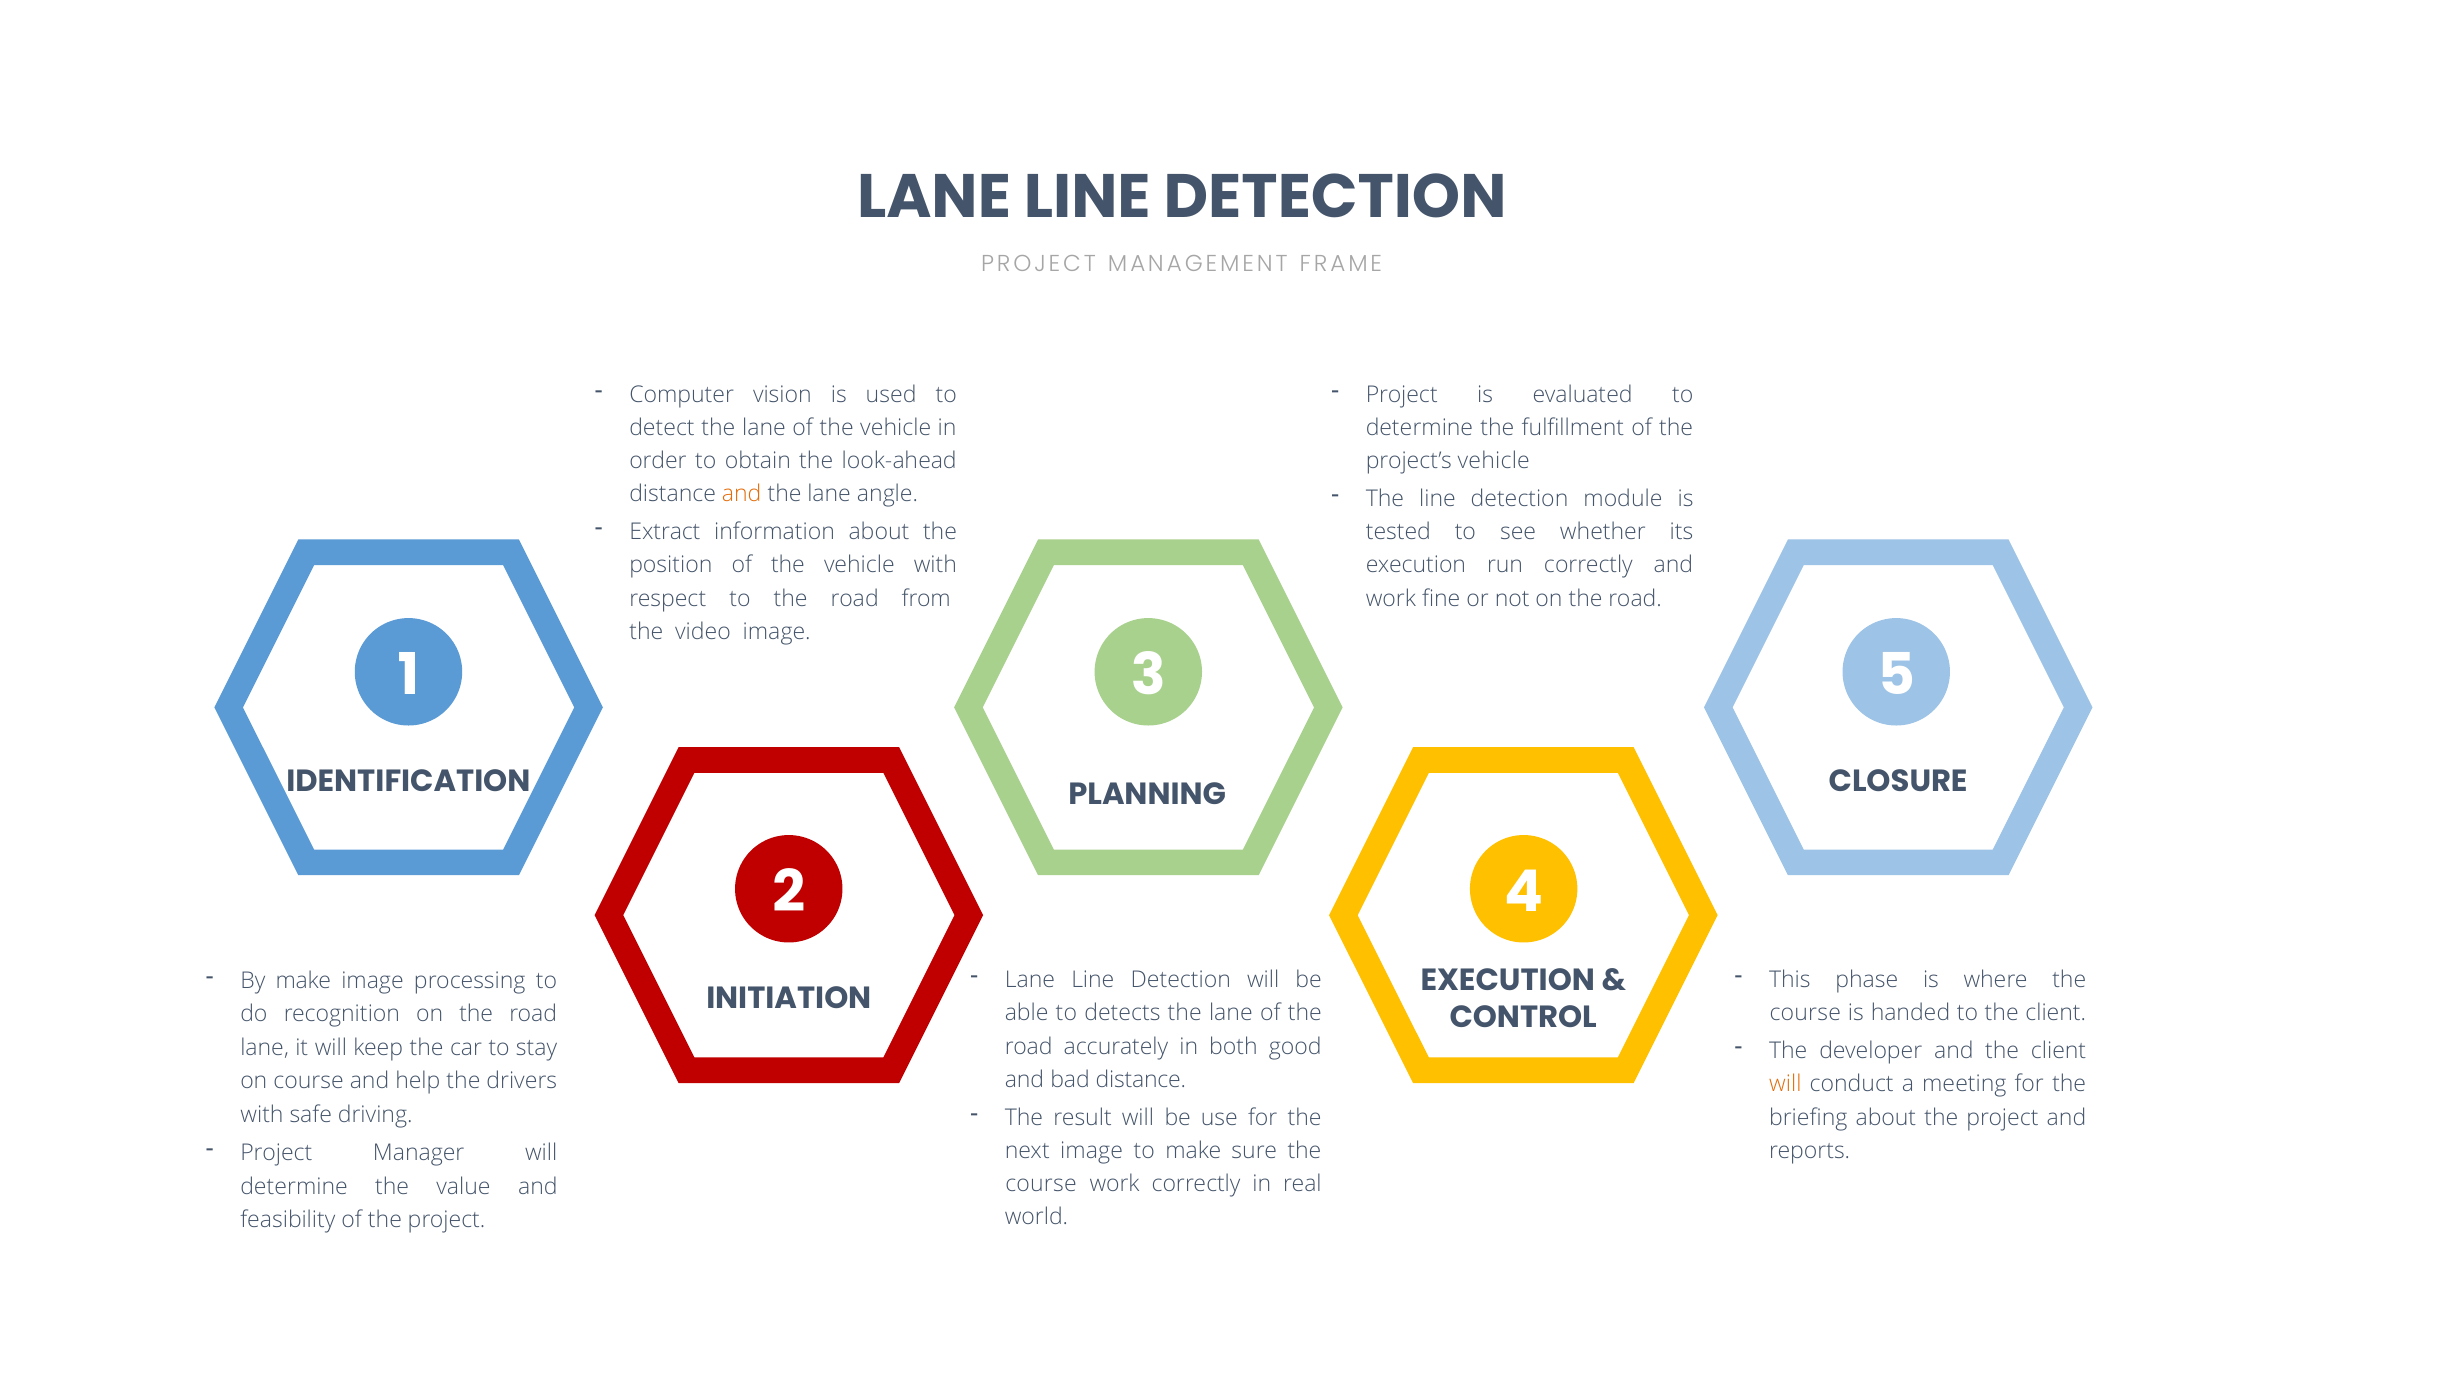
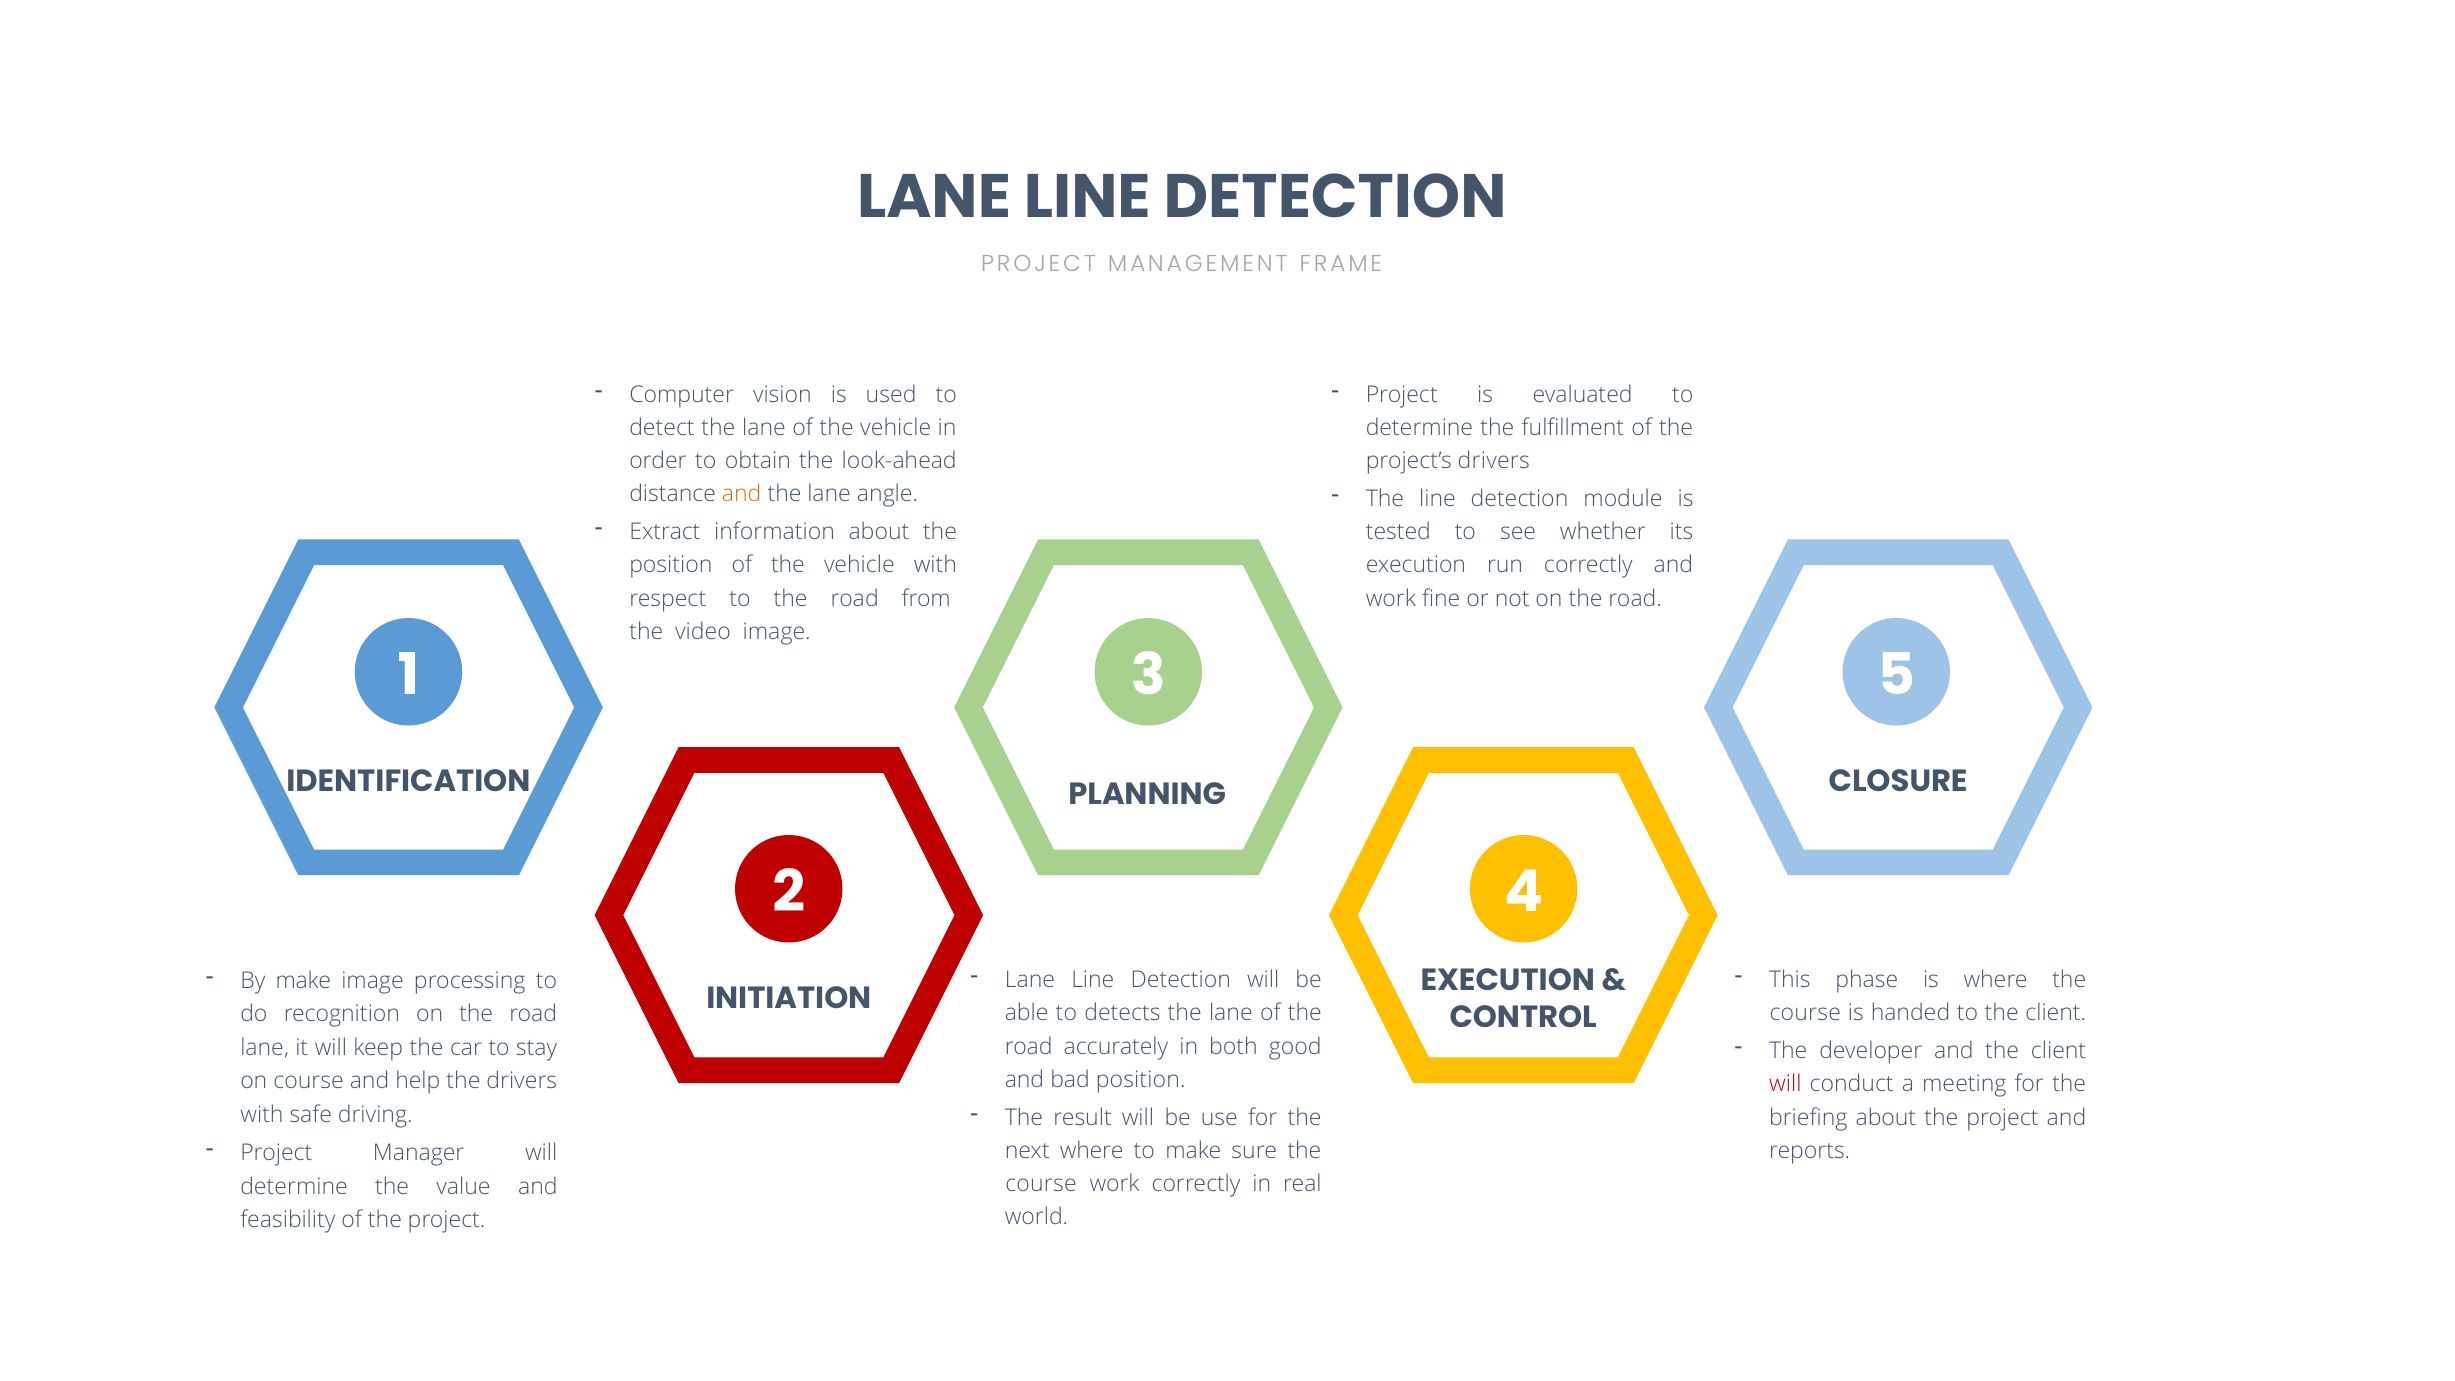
project’s vehicle: vehicle -> drivers
bad distance: distance -> position
will at (1785, 1084) colour: orange -> red
next image: image -> where
